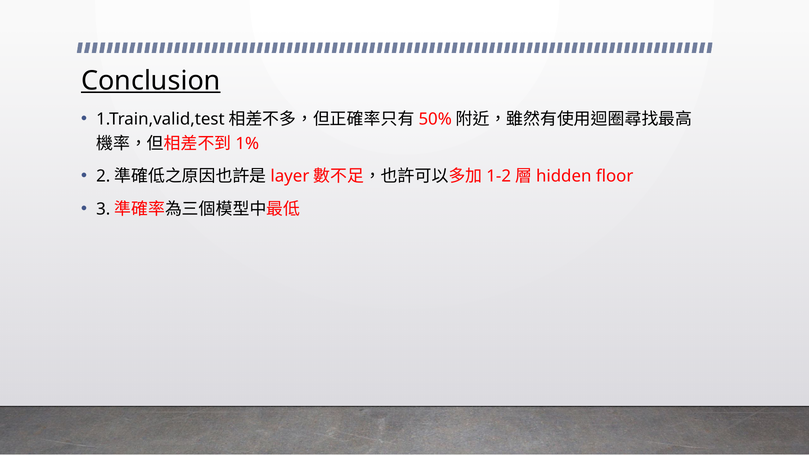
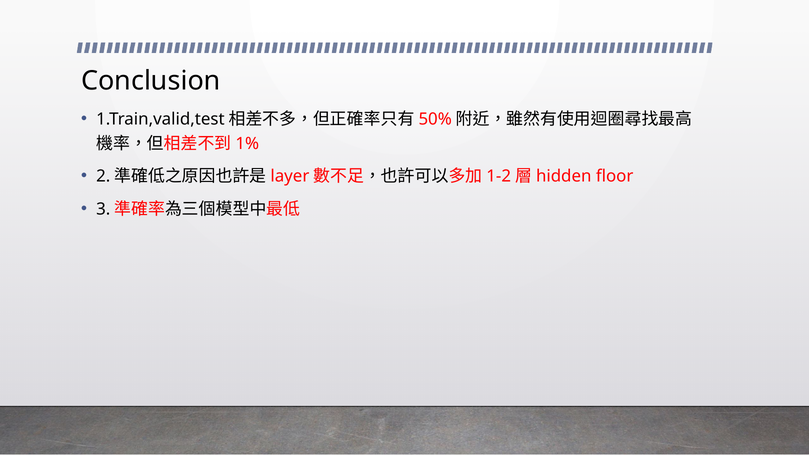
Conclusion underline: present -> none
